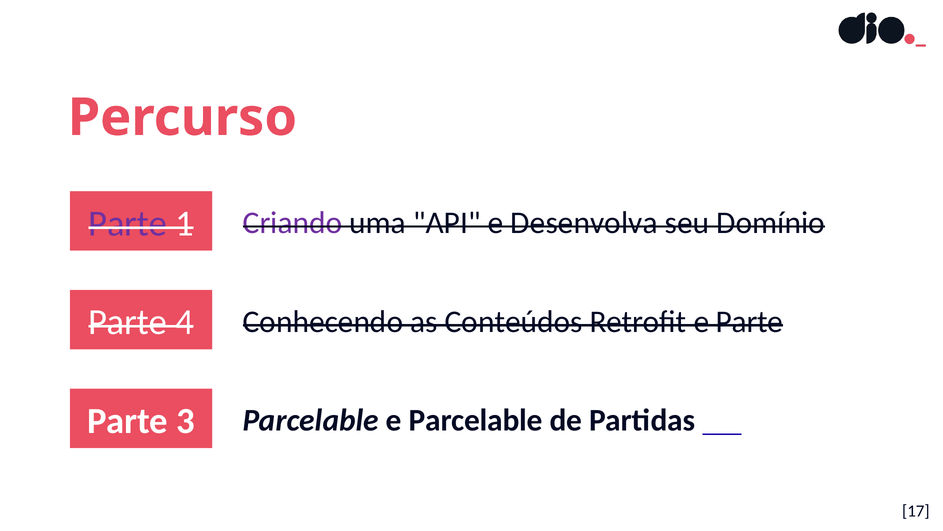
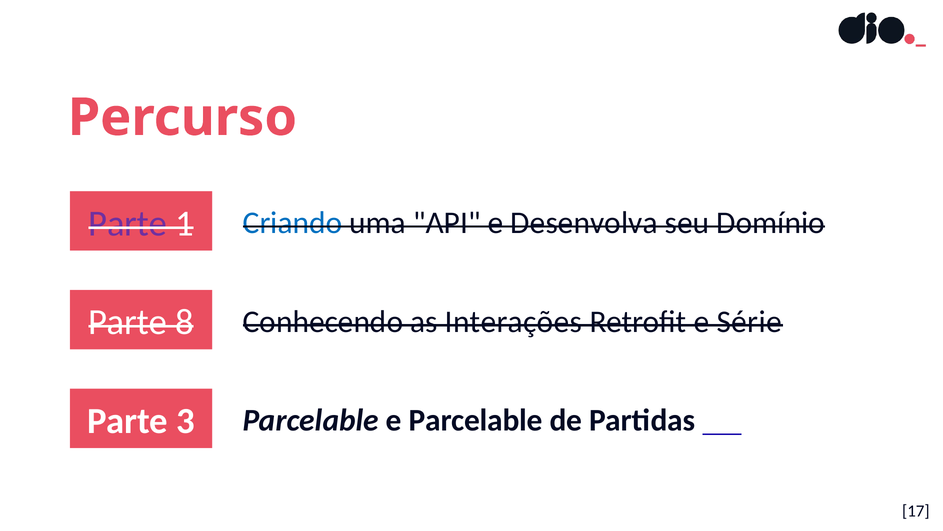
Criando colour: purple -> blue
4: 4 -> 8
Conteúdos: Conteúdos -> Interações
e Parte: Parte -> Série
